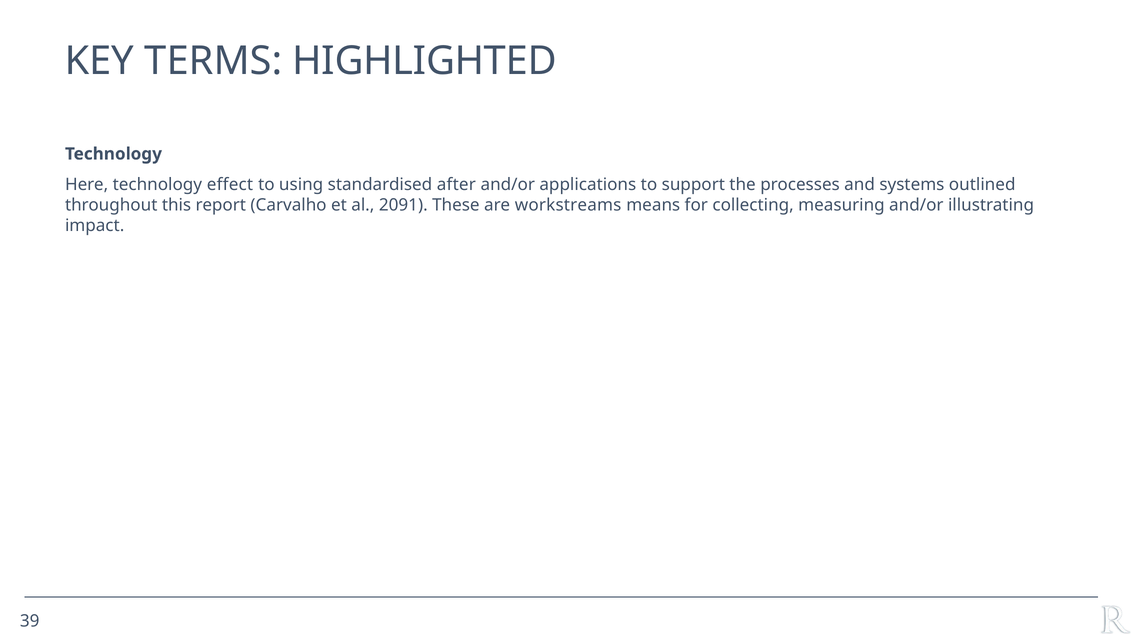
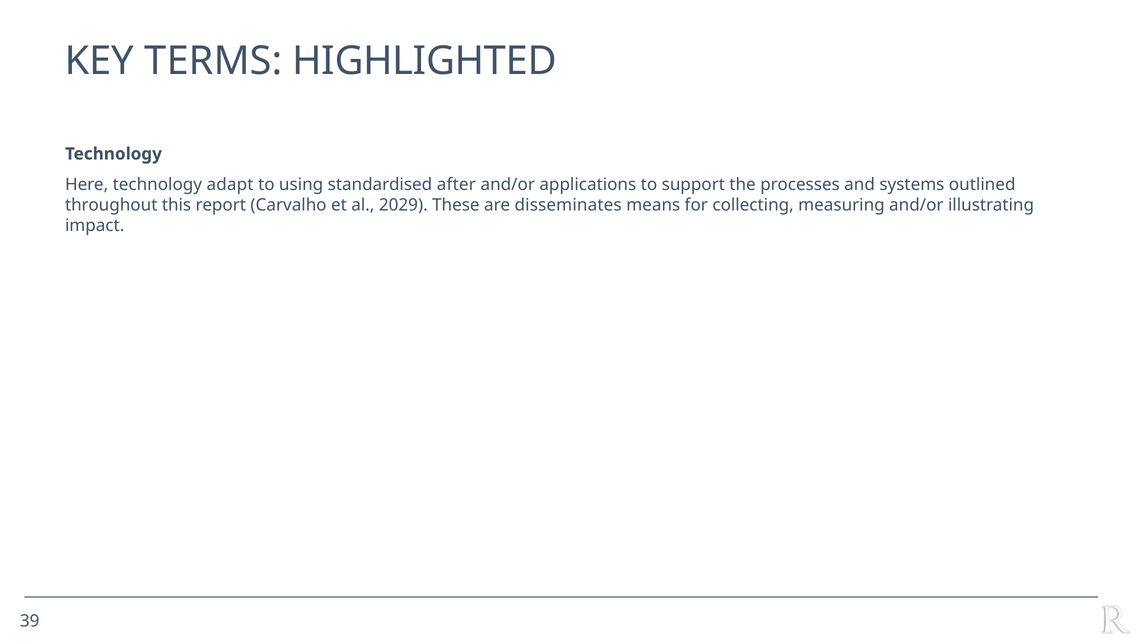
effect: effect -> adapt
2091: 2091 -> 2029
workstreams: workstreams -> disseminates
